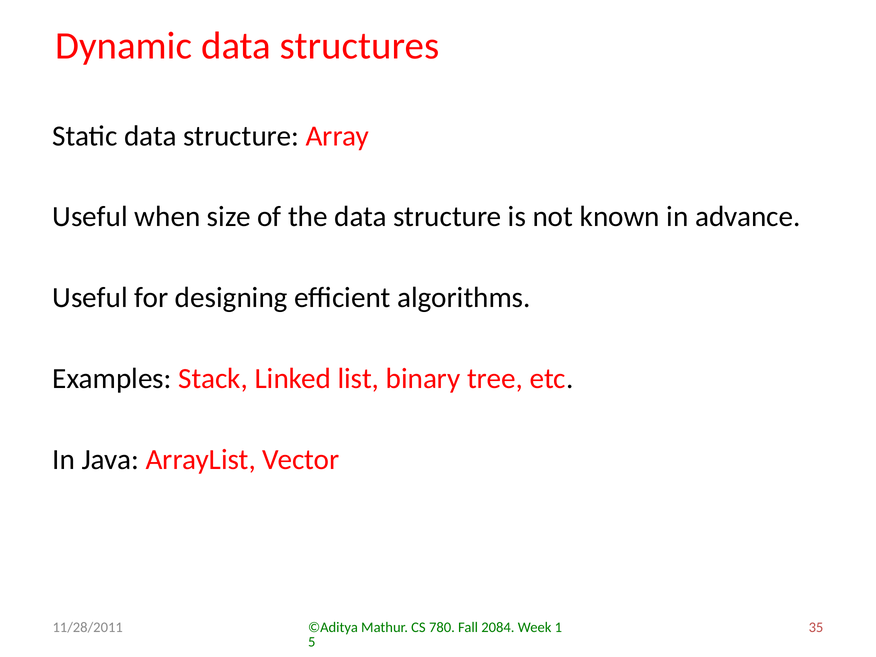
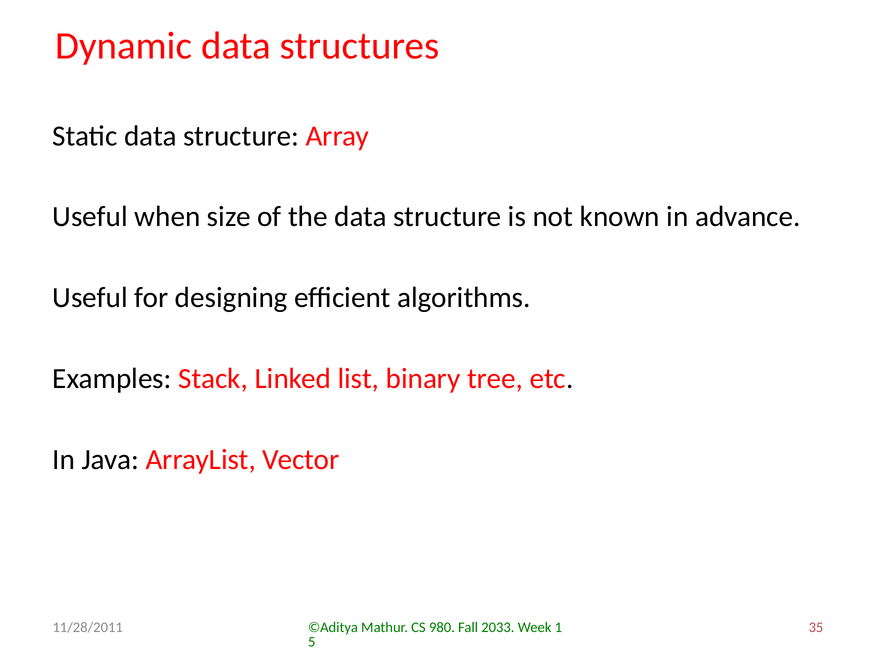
780: 780 -> 980
2084: 2084 -> 2033
